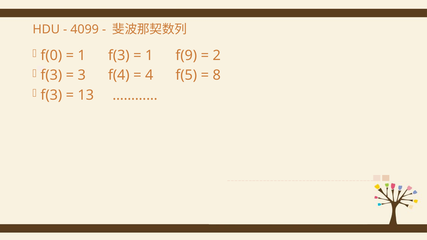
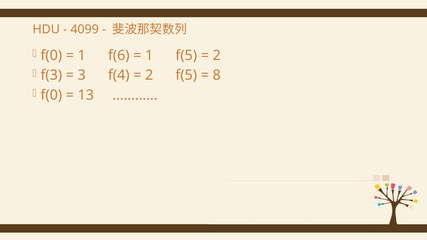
1 f(3: f(3 -> f(6
1 f(9: f(9 -> f(5
4 at (149, 75): 4 -> 2
f(3 at (51, 95): f(3 -> f(0
